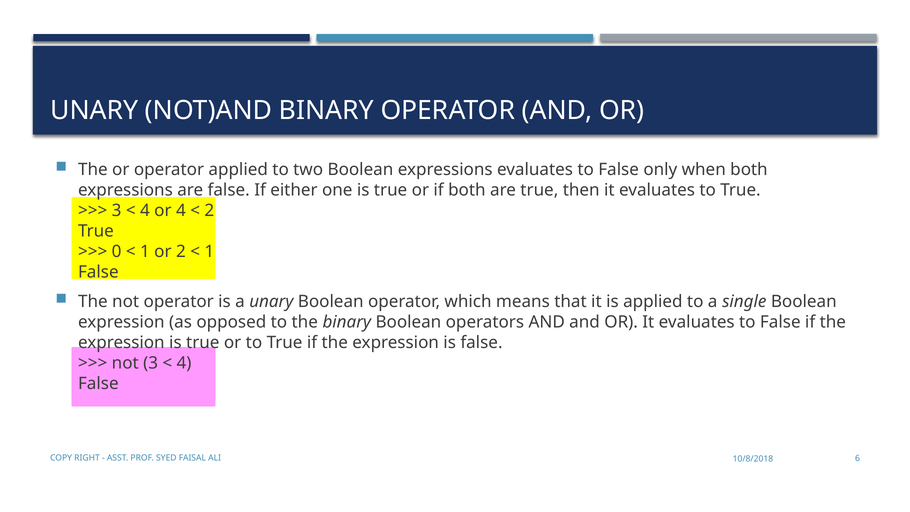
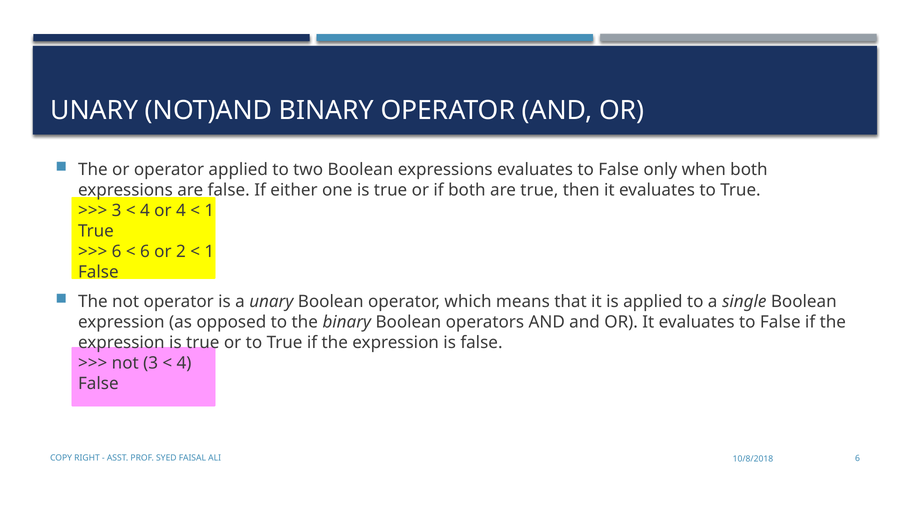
2 at (209, 211): 2 -> 1
0 at (117, 252): 0 -> 6
1 at (145, 252): 1 -> 6
